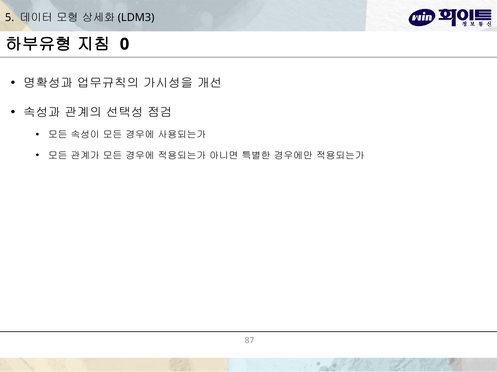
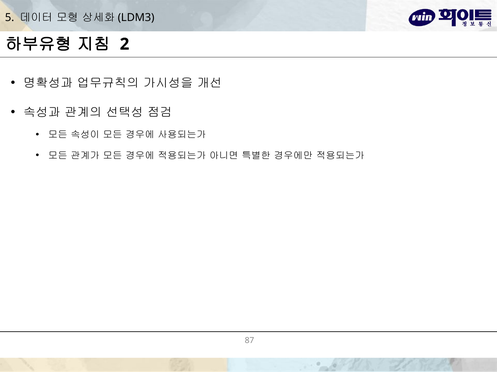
0: 0 -> 2
